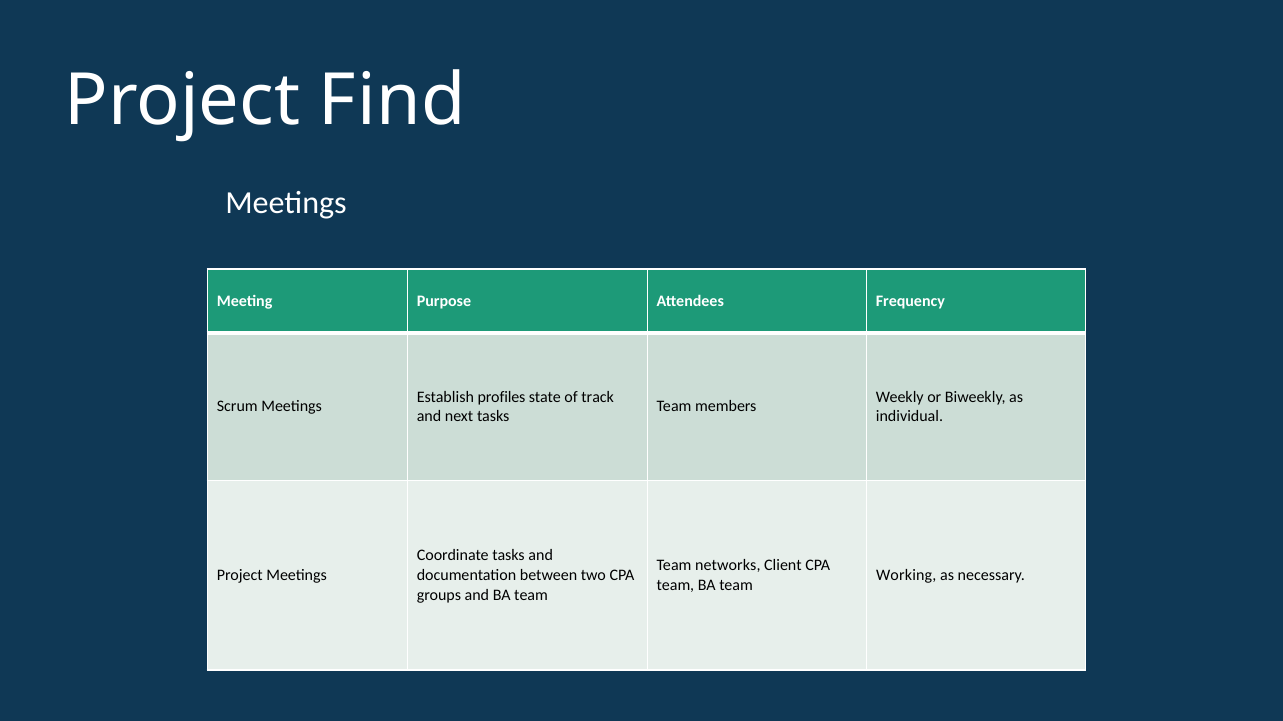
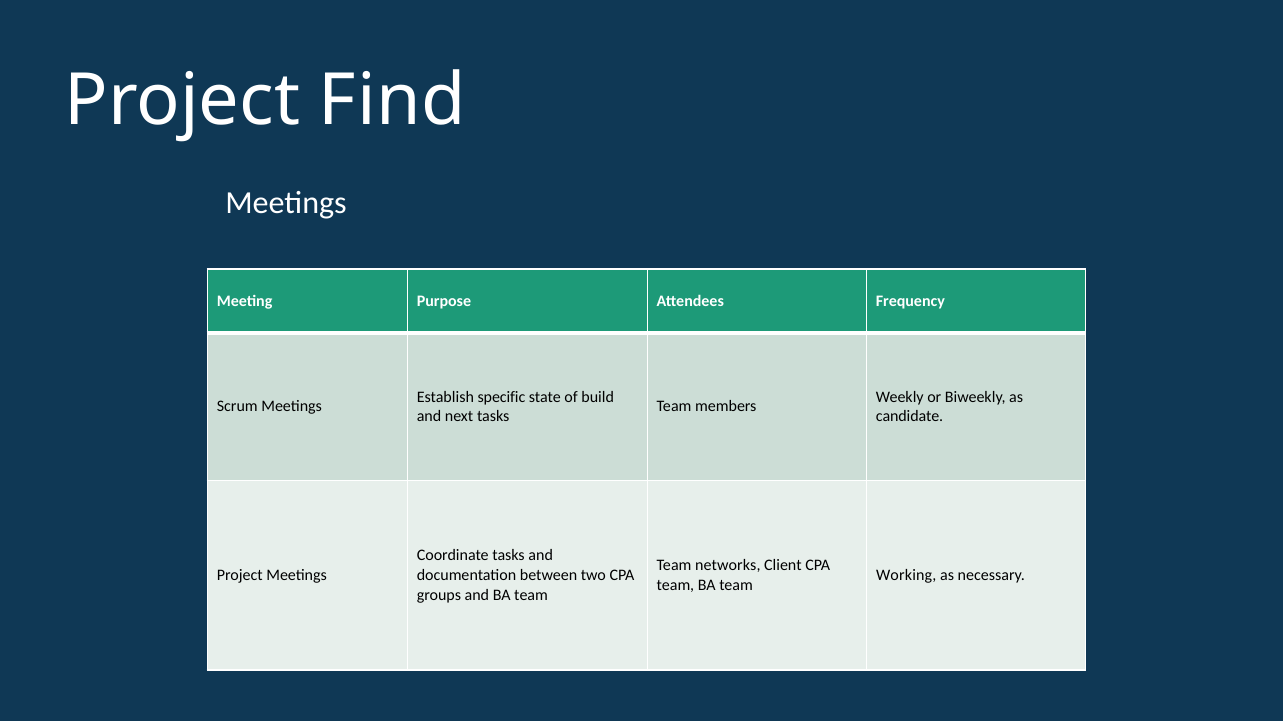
profiles: profiles -> specific
track: track -> build
individual: individual -> candidate
